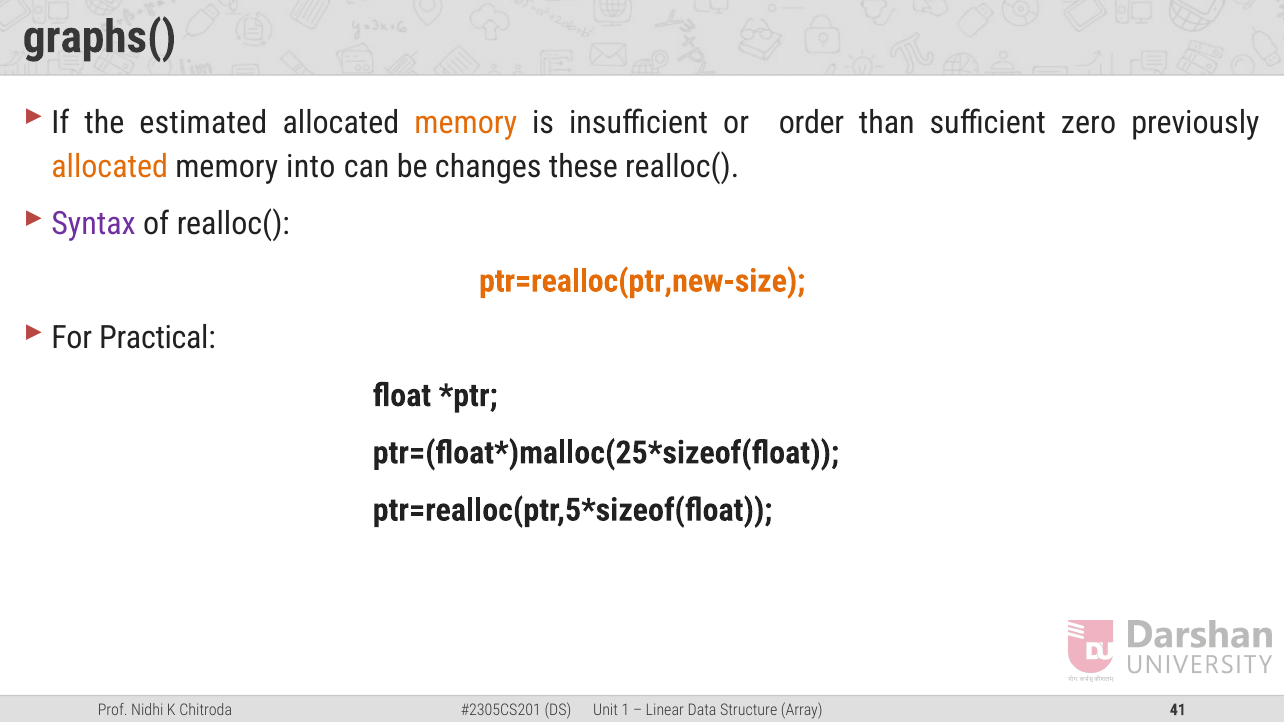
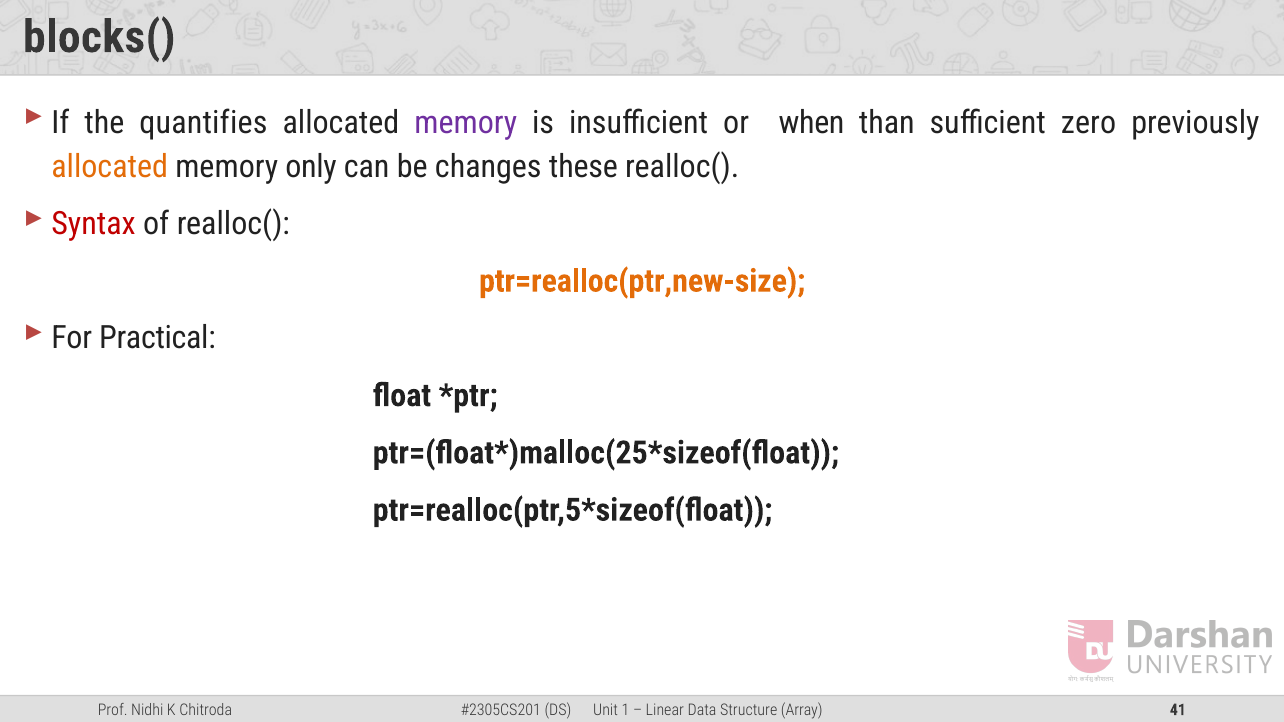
graphs(: graphs( -> blocks(
estimated: estimated -> quantifies
memory at (466, 123) colour: orange -> purple
order: order -> when
into: into -> only
Syntax colour: purple -> red
